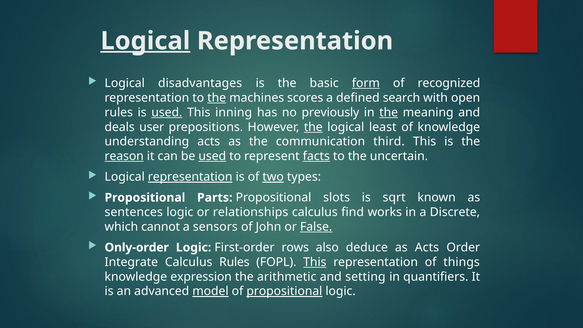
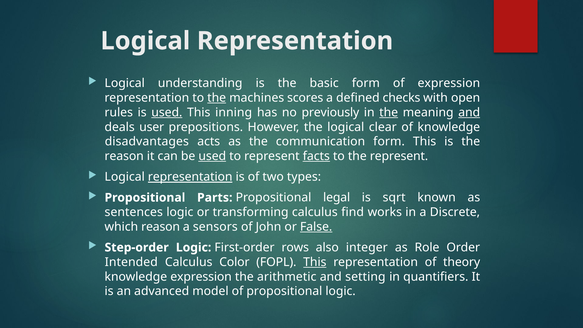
Logical at (145, 41) underline: present -> none
disadvantages: disadvantages -> understanding
form at (366, 83) underline: present -> none
of recognized: recognized -> expression
search: search -> checks
and at (469, 112) underline: none -> present
the at (313, 127) underline: present -> none
least: least -> clear
understanding: understanding -> disadvantages
communication third: third -> form
reason at (124, 156) underline: present -> none
the uncertain: uncertain -> represent
two underline: present -> none
slots: slots -> legal
relationships: relationships -> transforming
which cannot: cannot -> reason
Only-order: Only-order -> Step-order
deduce: deduce -> integer
as Acts: Acts -> Role
Integrate: Integrate -> Intended
Calculus Rules: Rules -> Color
things: things -> theory
model underline: present -> none
propositional at (284, 291) underline: present -> none
